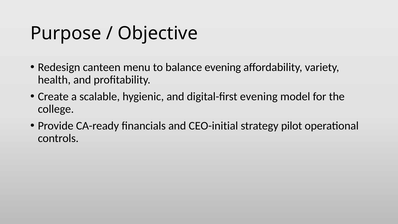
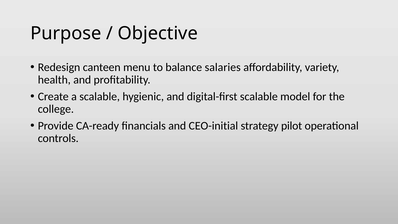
balance evening: evening -> salaries
digital-first evening: evening -> scalable
